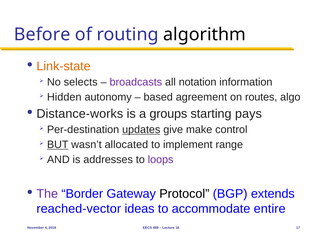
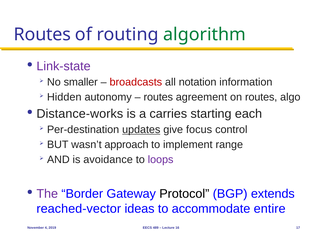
Before at (42, 34): Before -> Routes
algorithm colour: black -> green
Link-state colour: orange -> purple
selects: selects -> smaller
broadcasts colour: purple -> red
based at (158, 97): based -> routes
groups: groups -> carries
pays: pays -> each
make: make -> focus
BUT underline: present -> none
allocated: allocated -> approach
addresses: addresses -> avoidance
